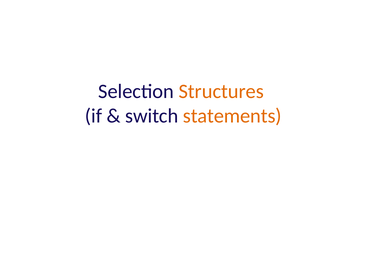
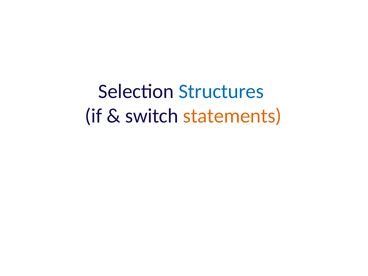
Structures colour: orange -> blue
